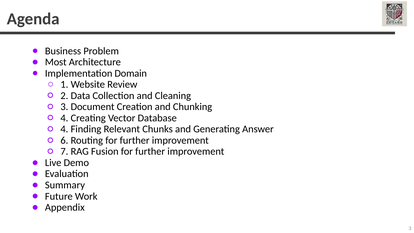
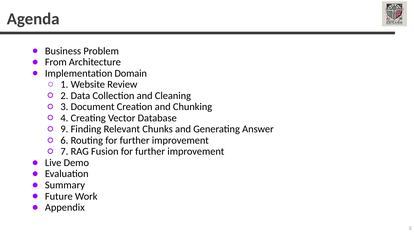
Most: Most -> From
4 at (64, 129): 4 -> 9
